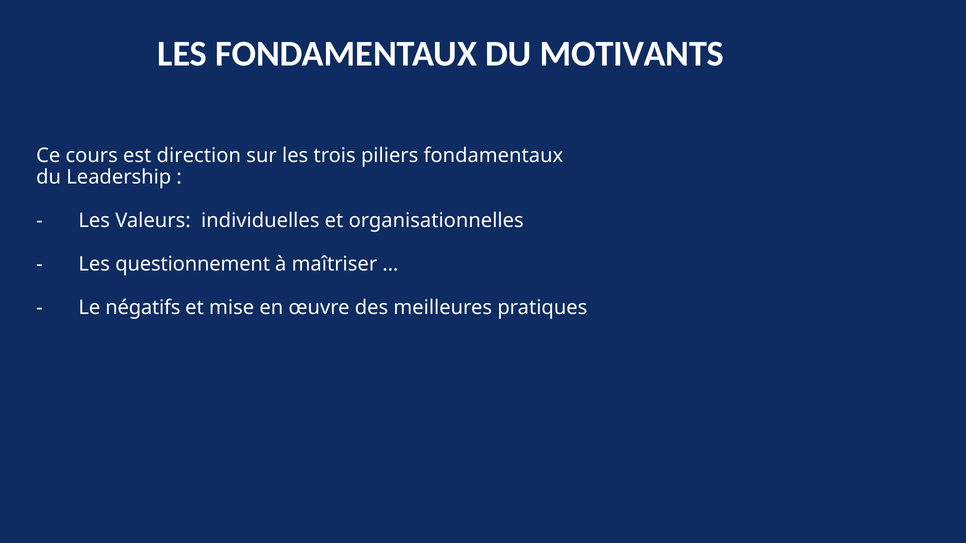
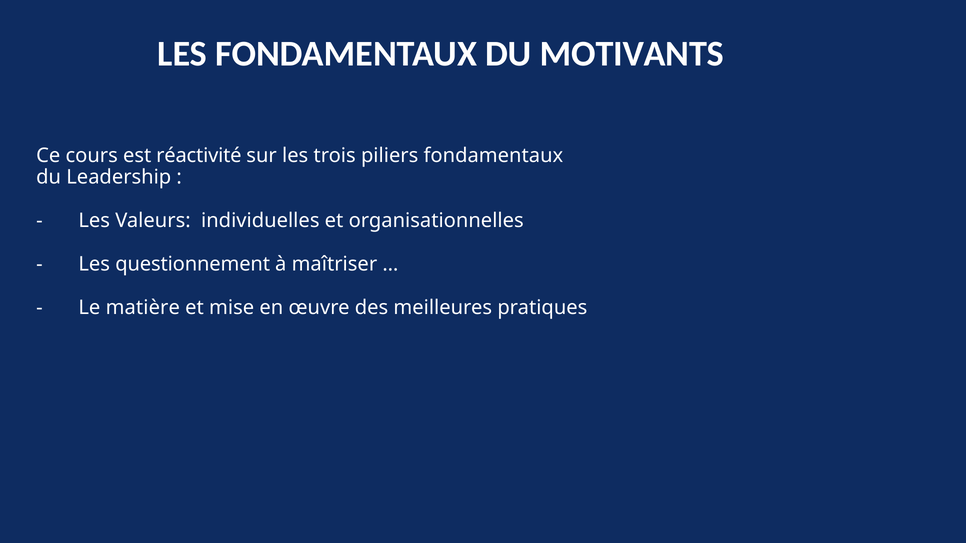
direction: direction -> réactivité
négatifs: négatifs -> matière
